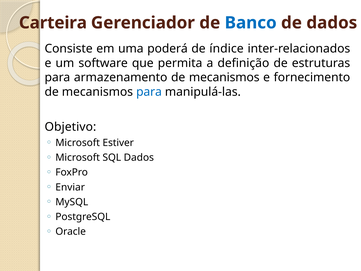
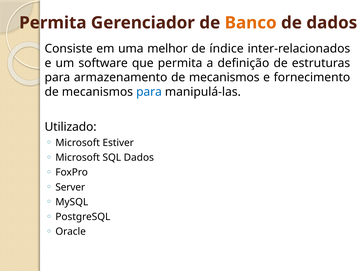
Carteira at (53, 23): Carteira -> Permita
Banco colour: blue -> orange
poderá: poderá -> melhor
Objetivo: Objetivo -> Utilizado
Enviar: Enviar -> Server
